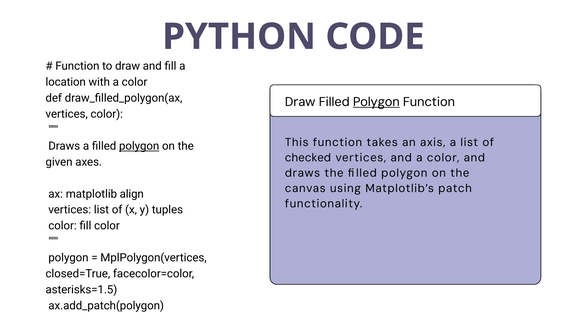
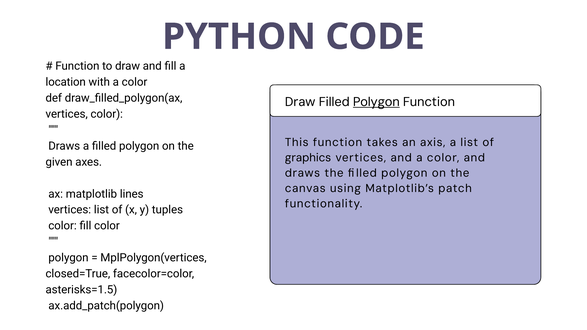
polygon at (139, 146) underline: present -> none
checked: checked -> graphics
align: align -> lines
